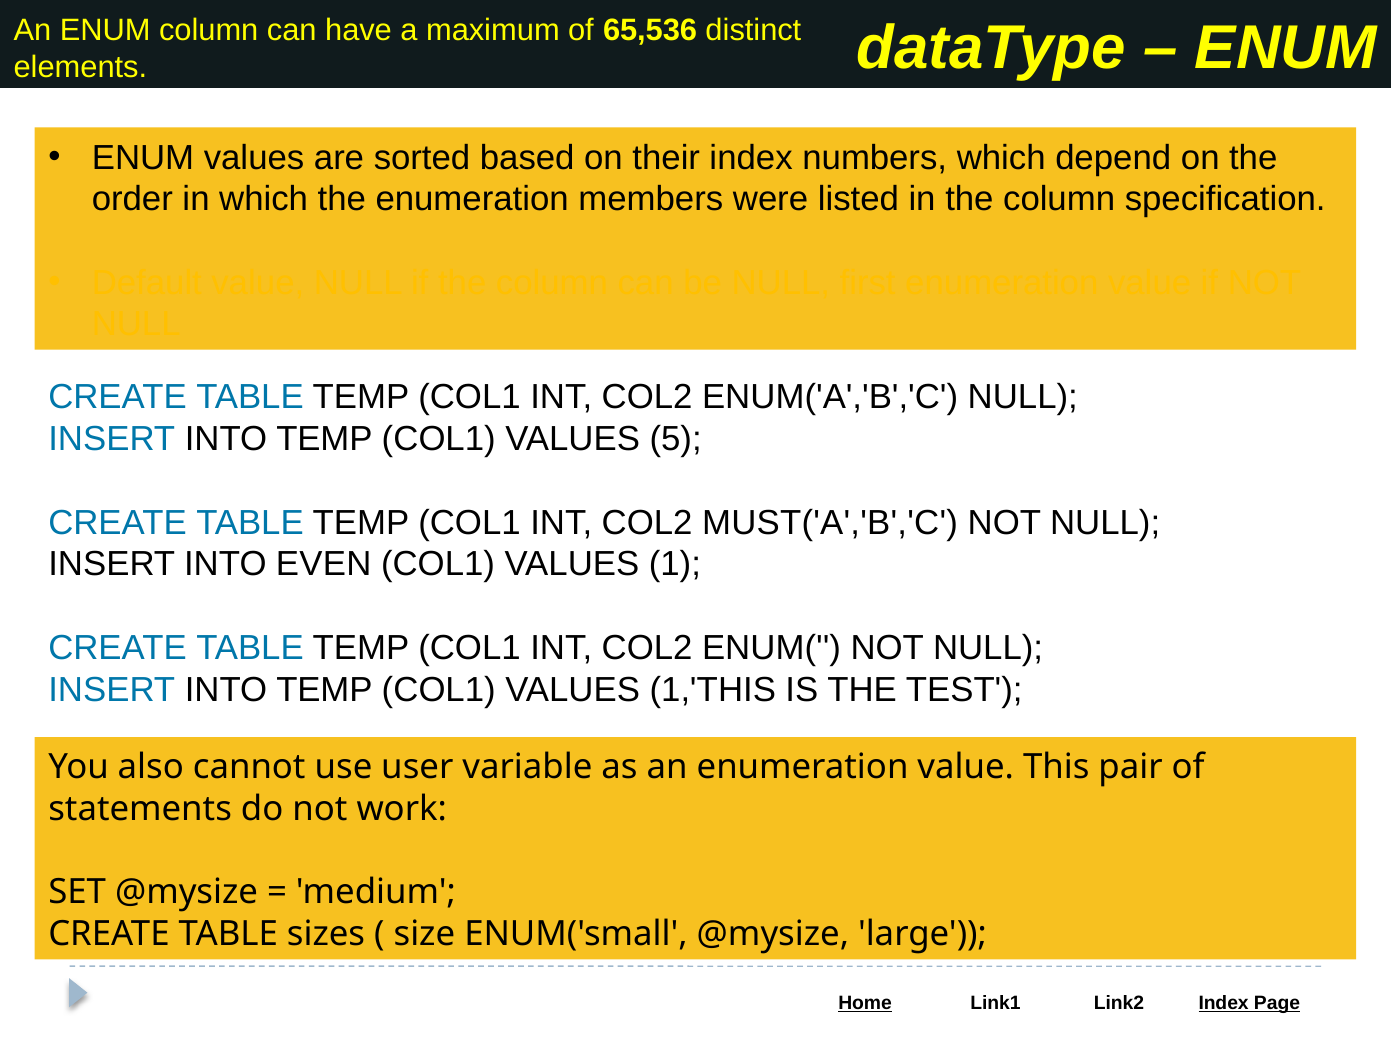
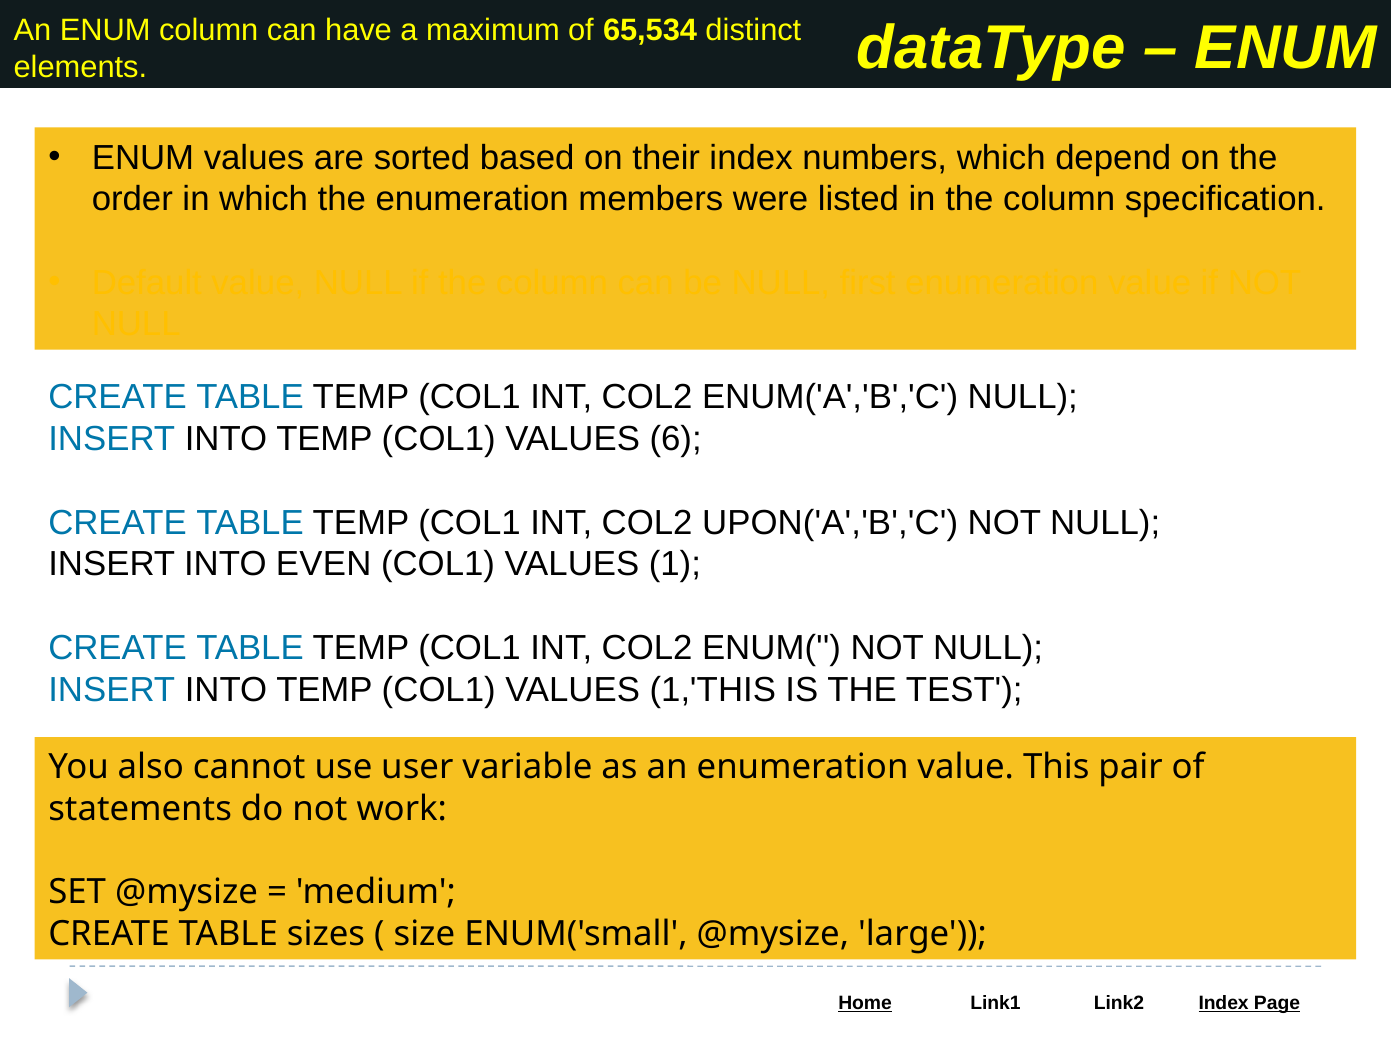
65,536: 65,536 -> 65,534
5: 5 -> 6
MUST('A','B','C: MUST('A','B','C -> UPON('A','B','C
